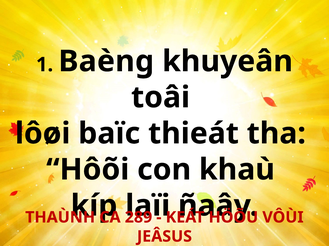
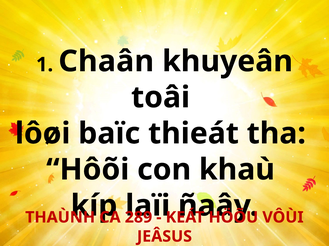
Baèng: Baèng -> Chaân
